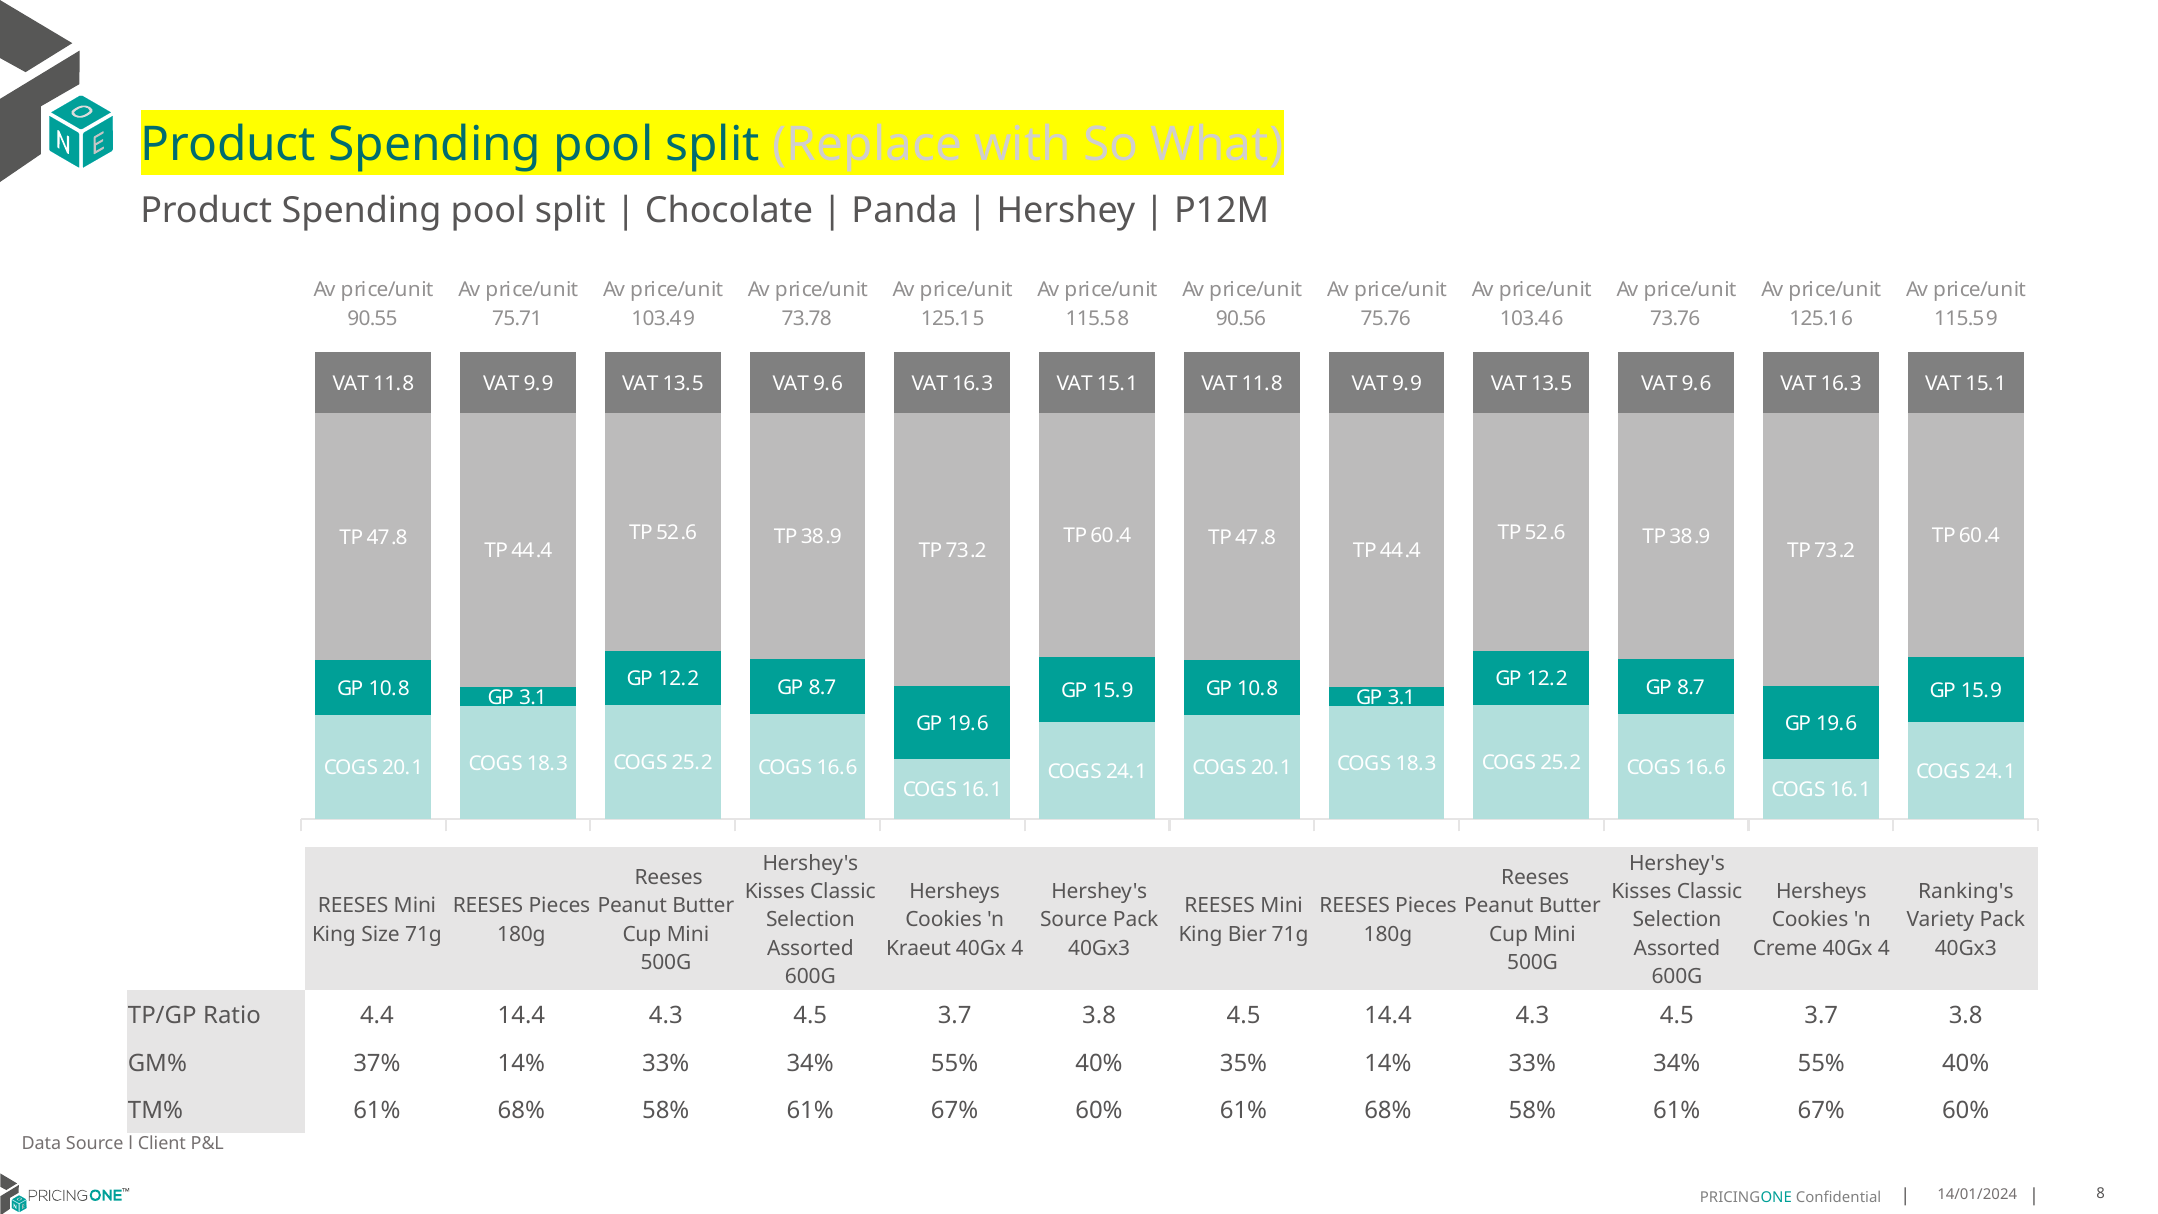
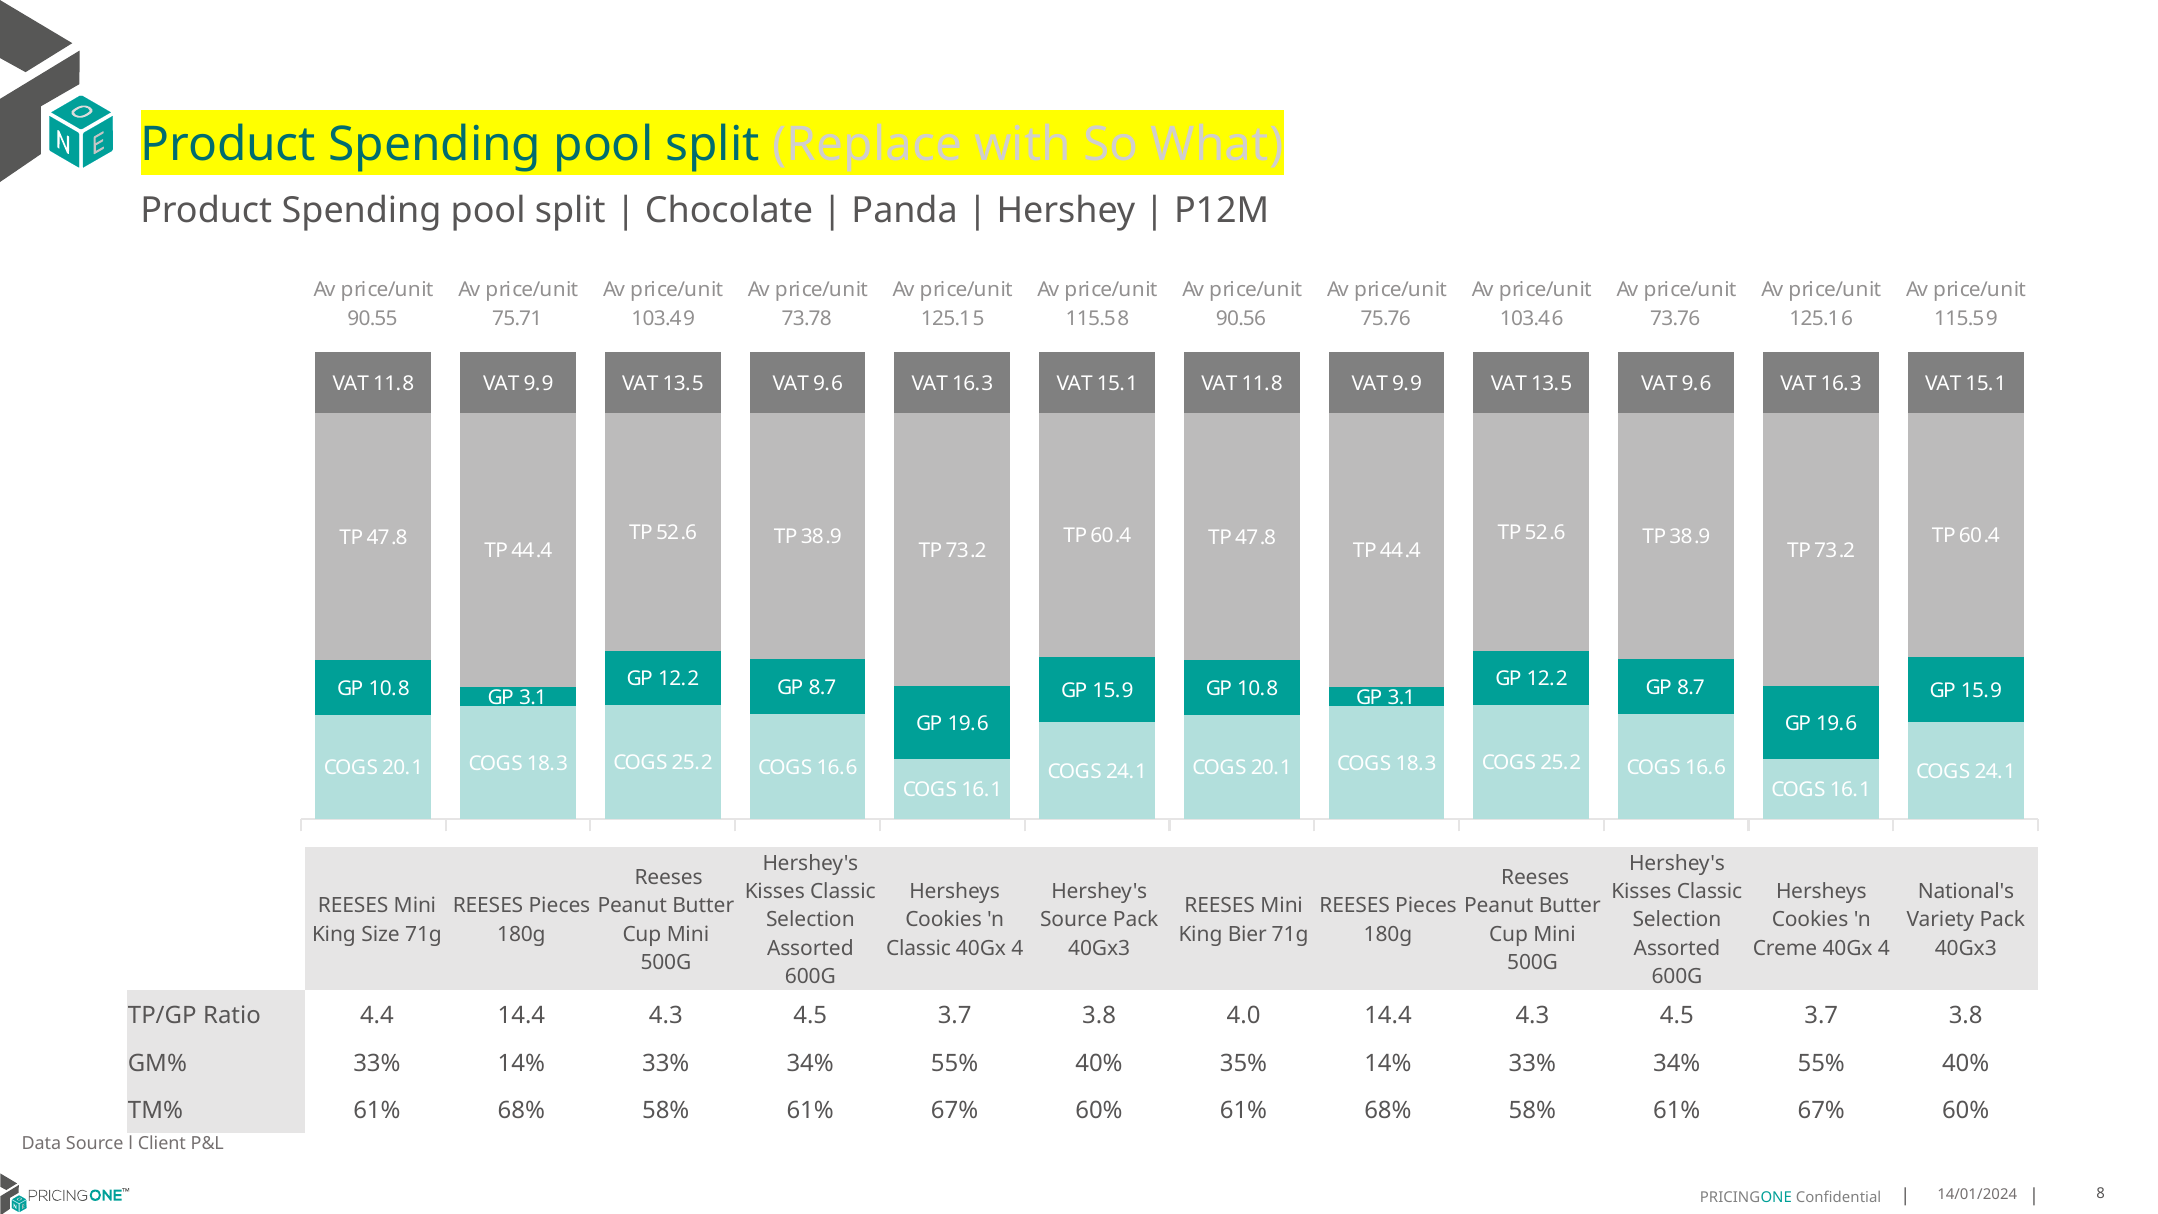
Ranking's: Ranking's -> National's
Kraeut at (919, 948): Kraeut -> Classic
3.8 4.5: 4.5 -> 4.0
GM% 37%: 37% -> 33%
